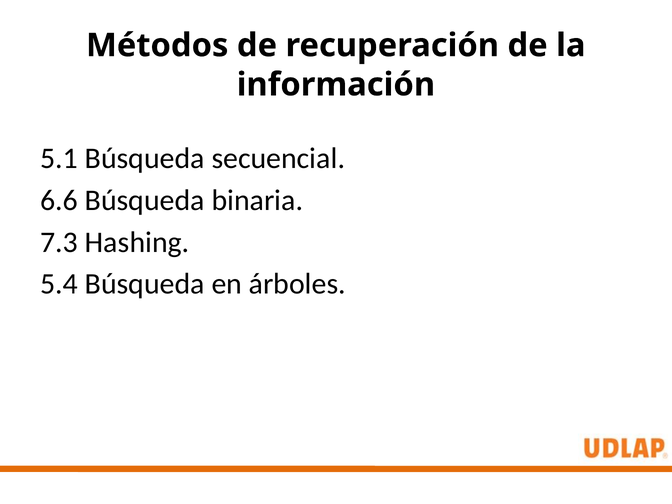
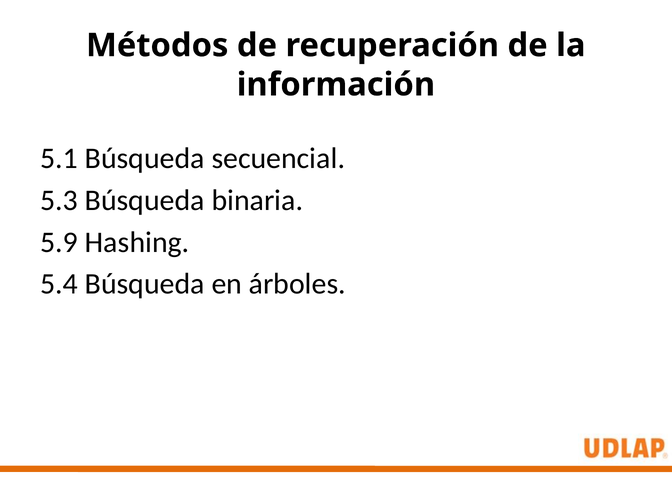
6.6: 6.6 -> 5.3
7.3: 7.3 -> 5.9
